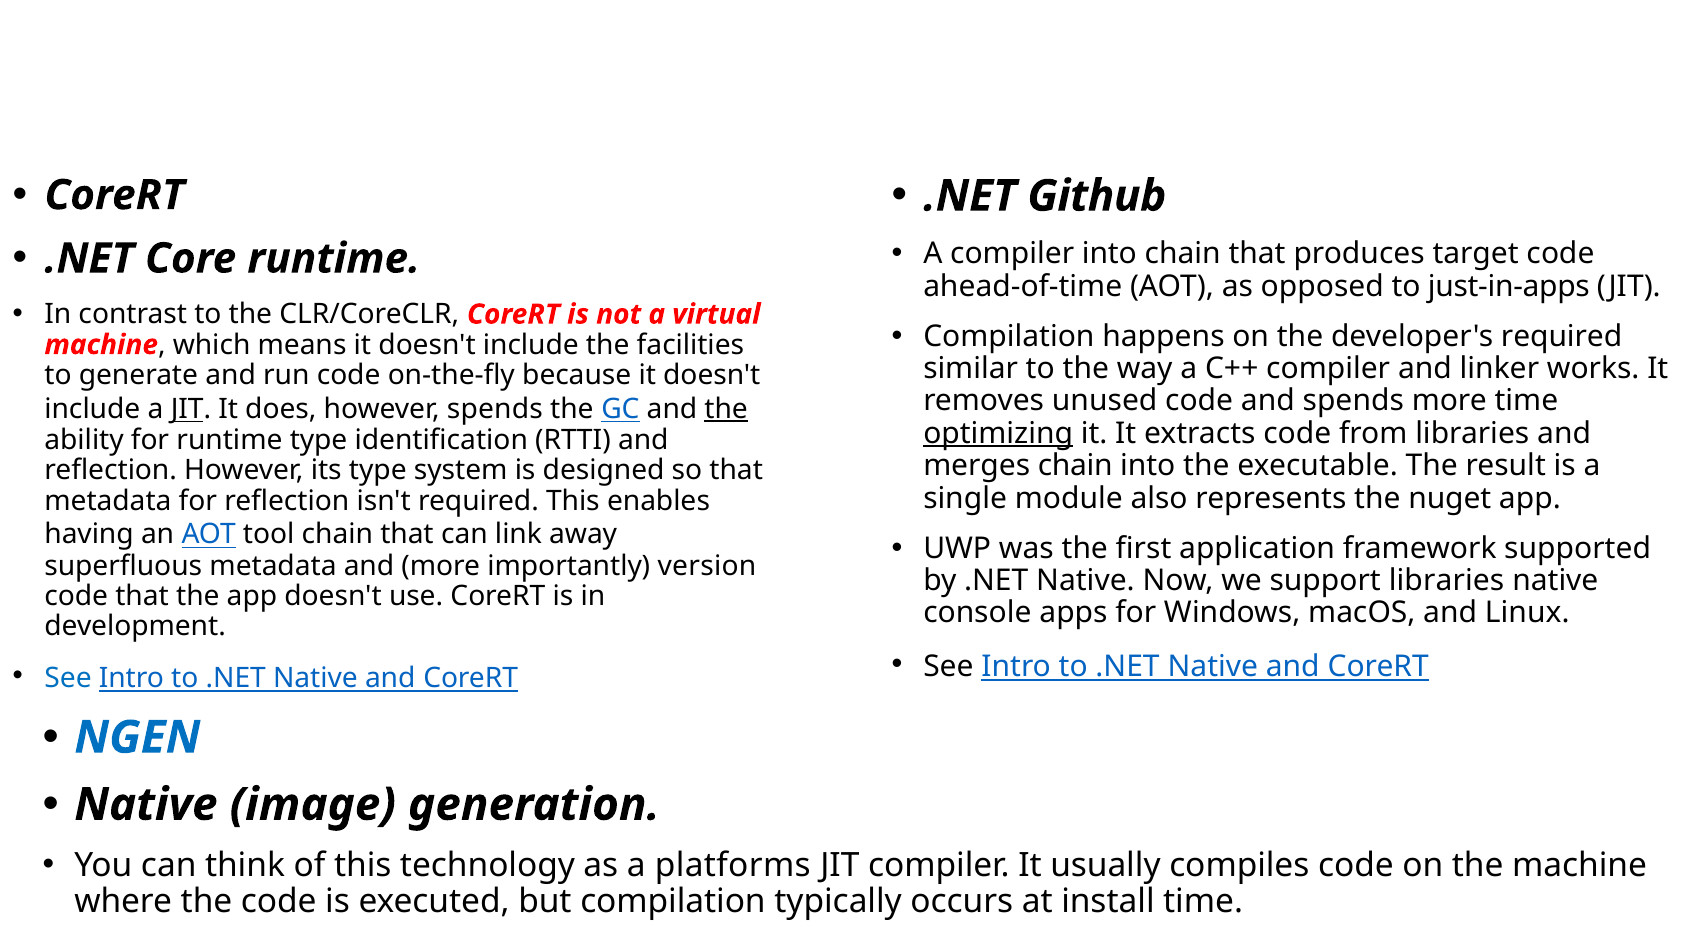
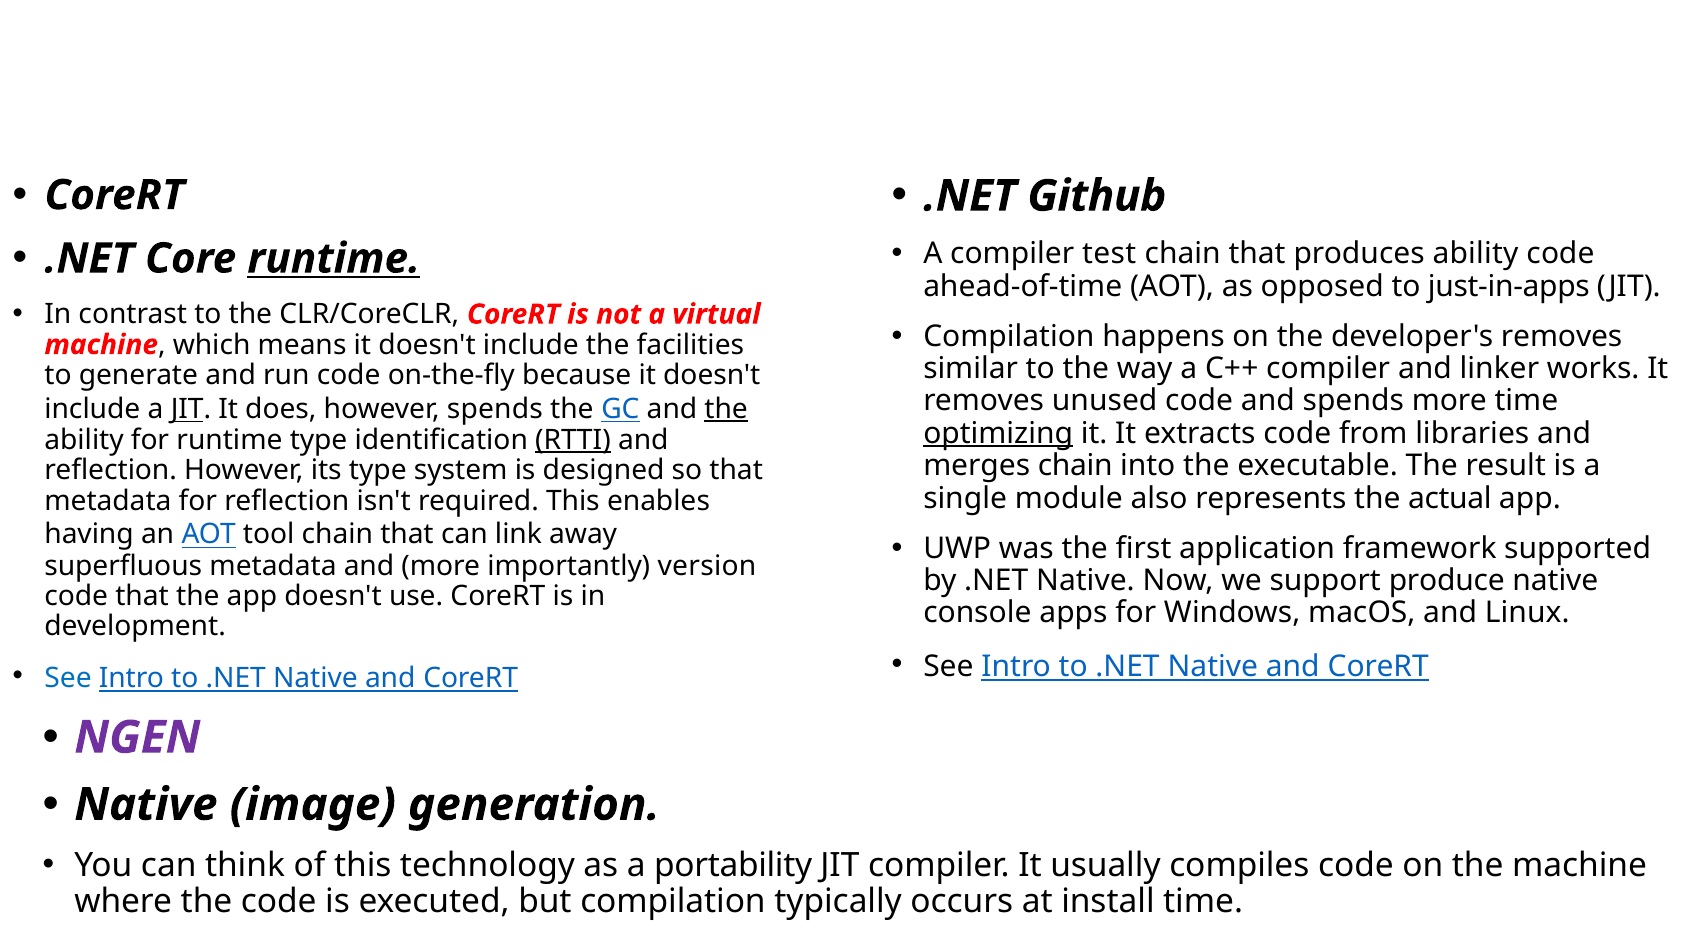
runtime at (334, 259) underline: none -> present
compiler into: into -> test
produces target: target -> ability
developer's required: required -> removes
RTTI underline: none -> present
nuget: nuget -> actual
support libraries: libraries -> produce
NGEN colour: blue -> purple
platforms: platforms -> portability
